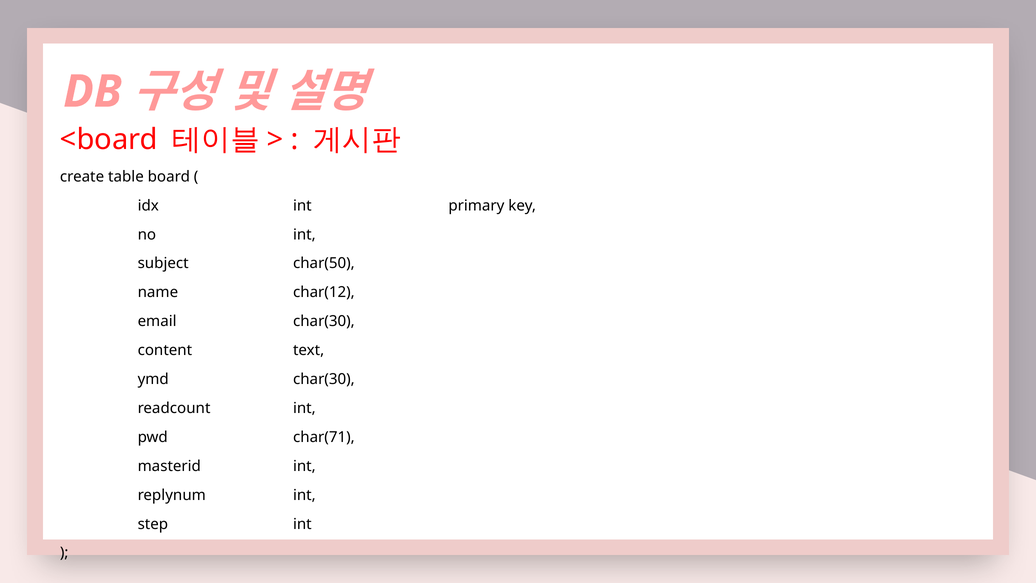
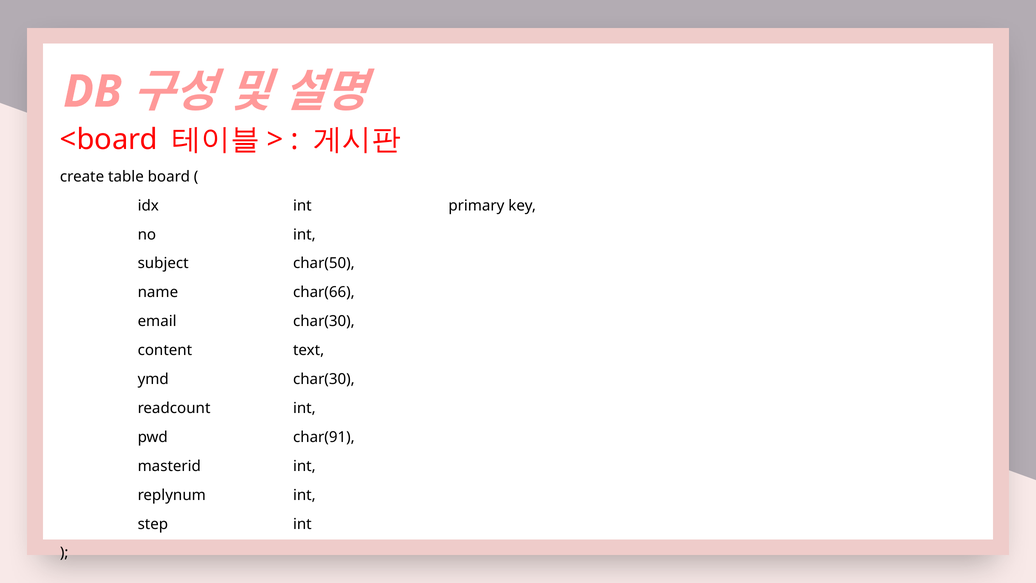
char(12: char(12 -> char(66
char(71: char(71 -> char(91
